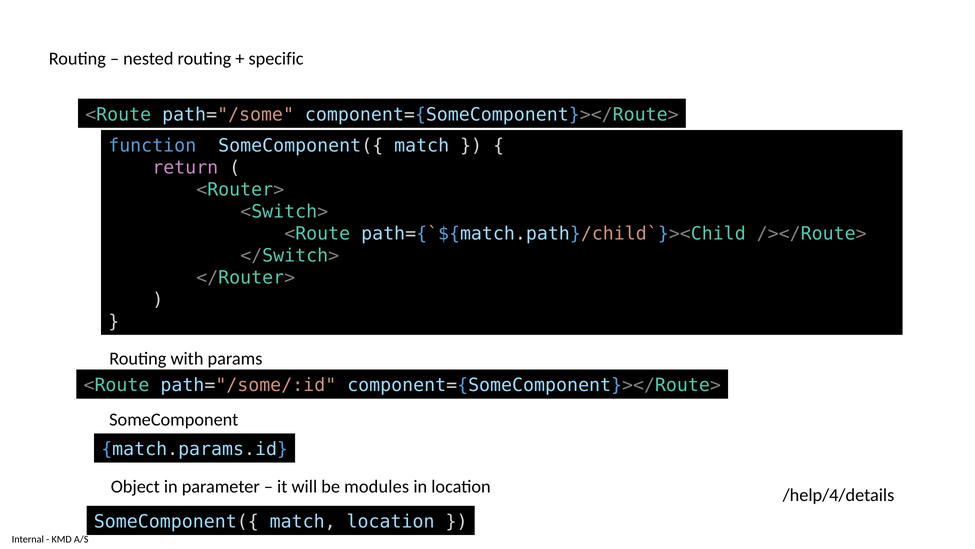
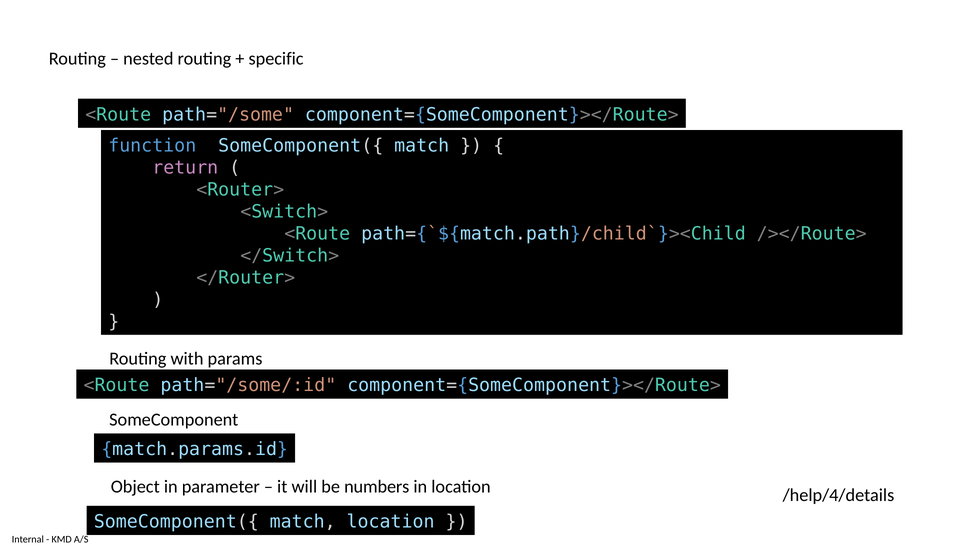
modules: modules -> numbers
